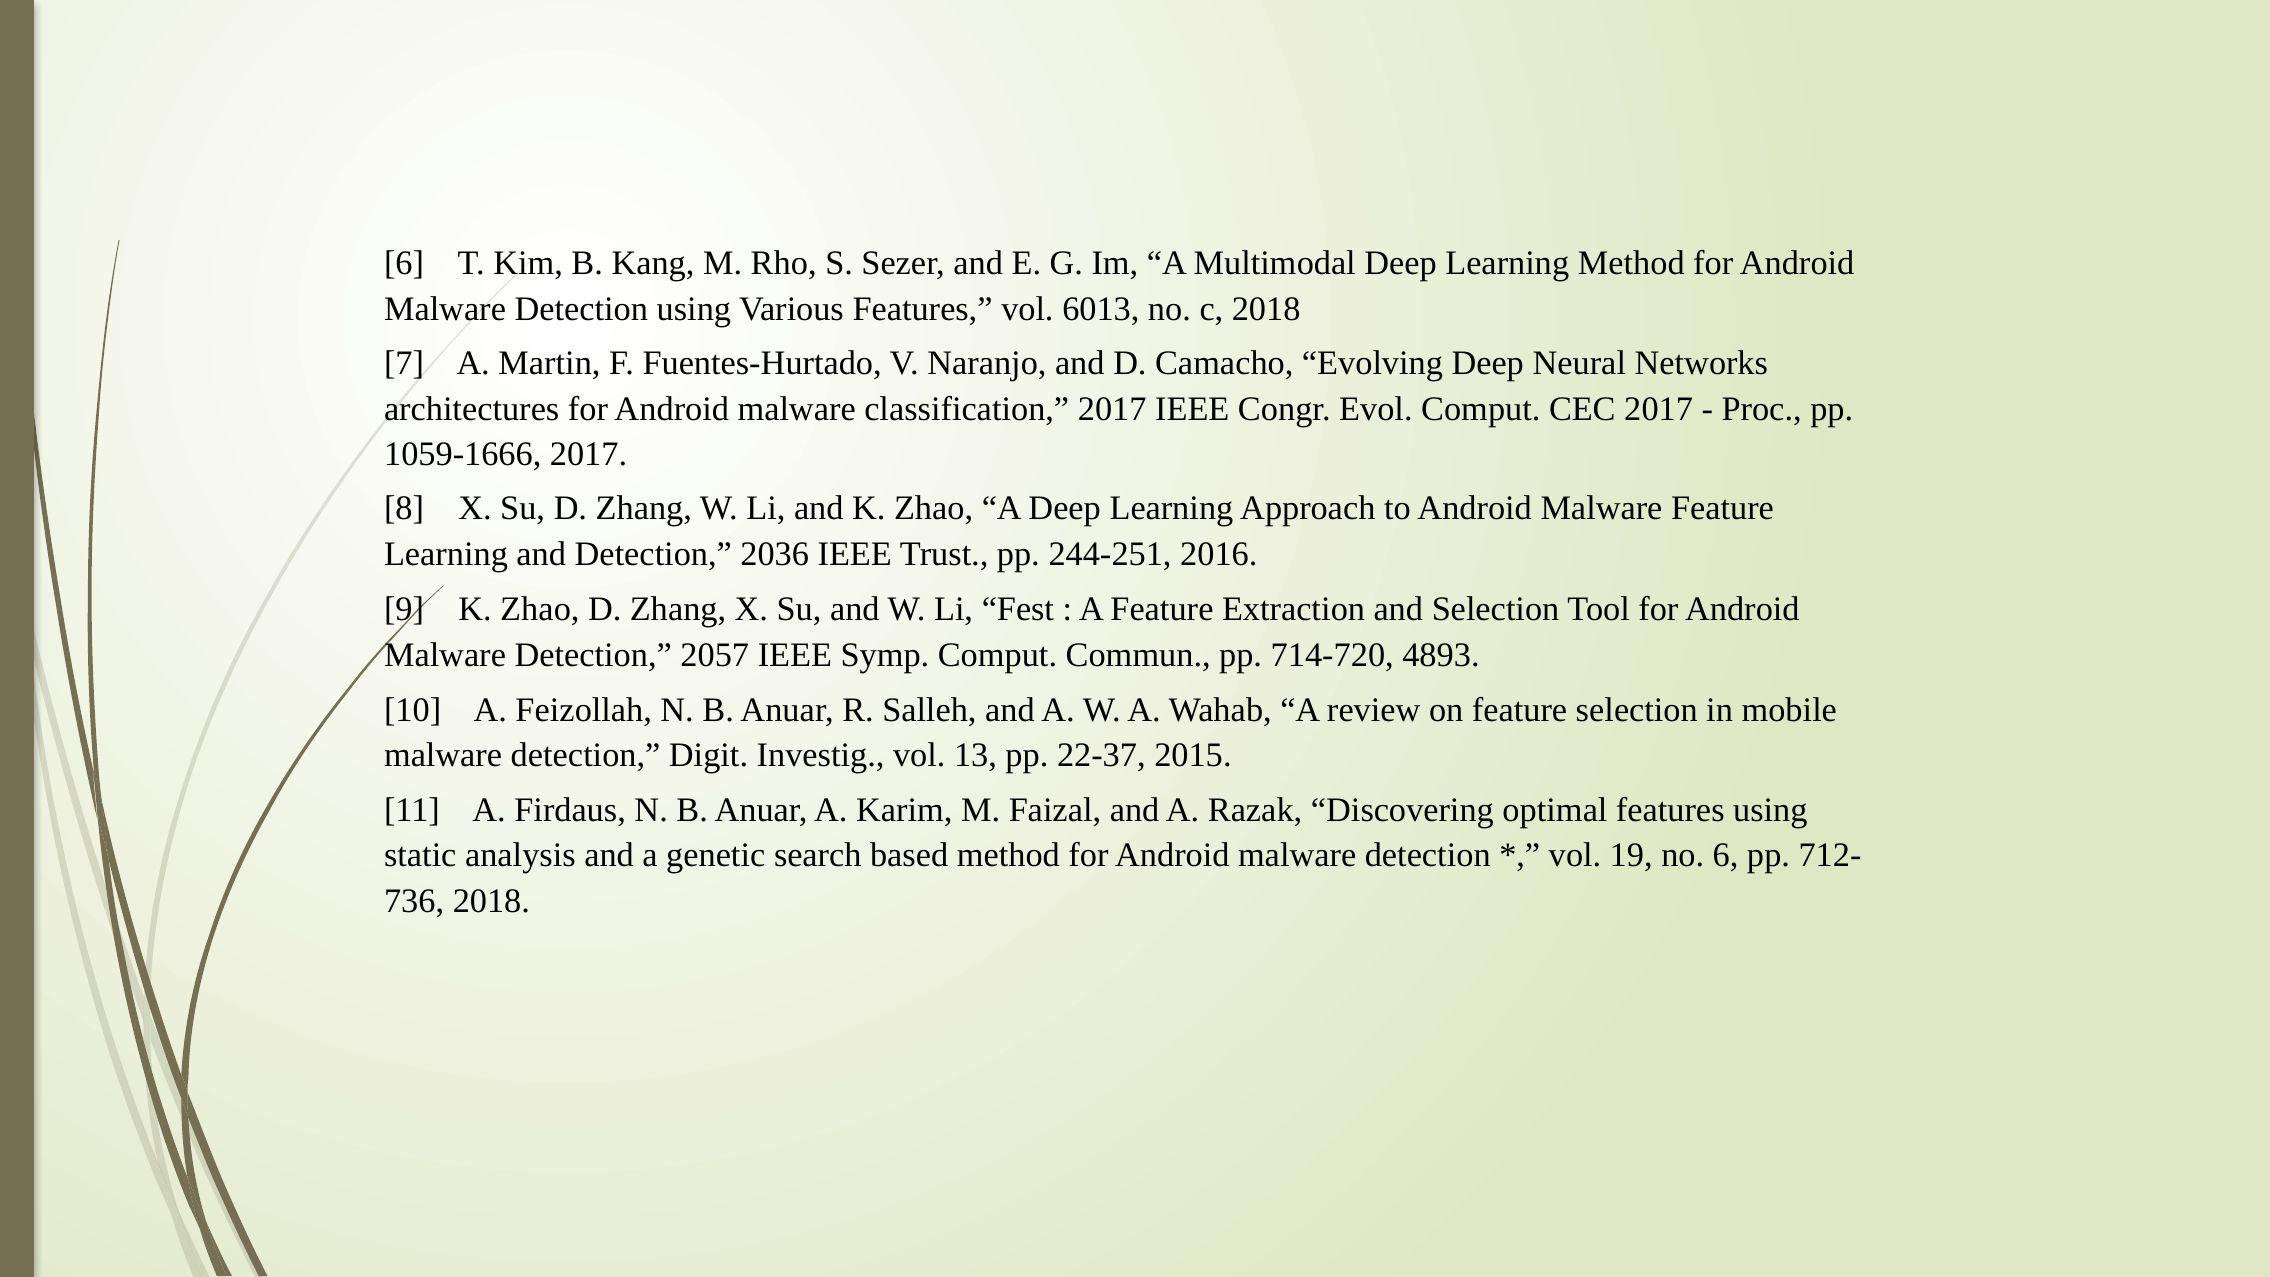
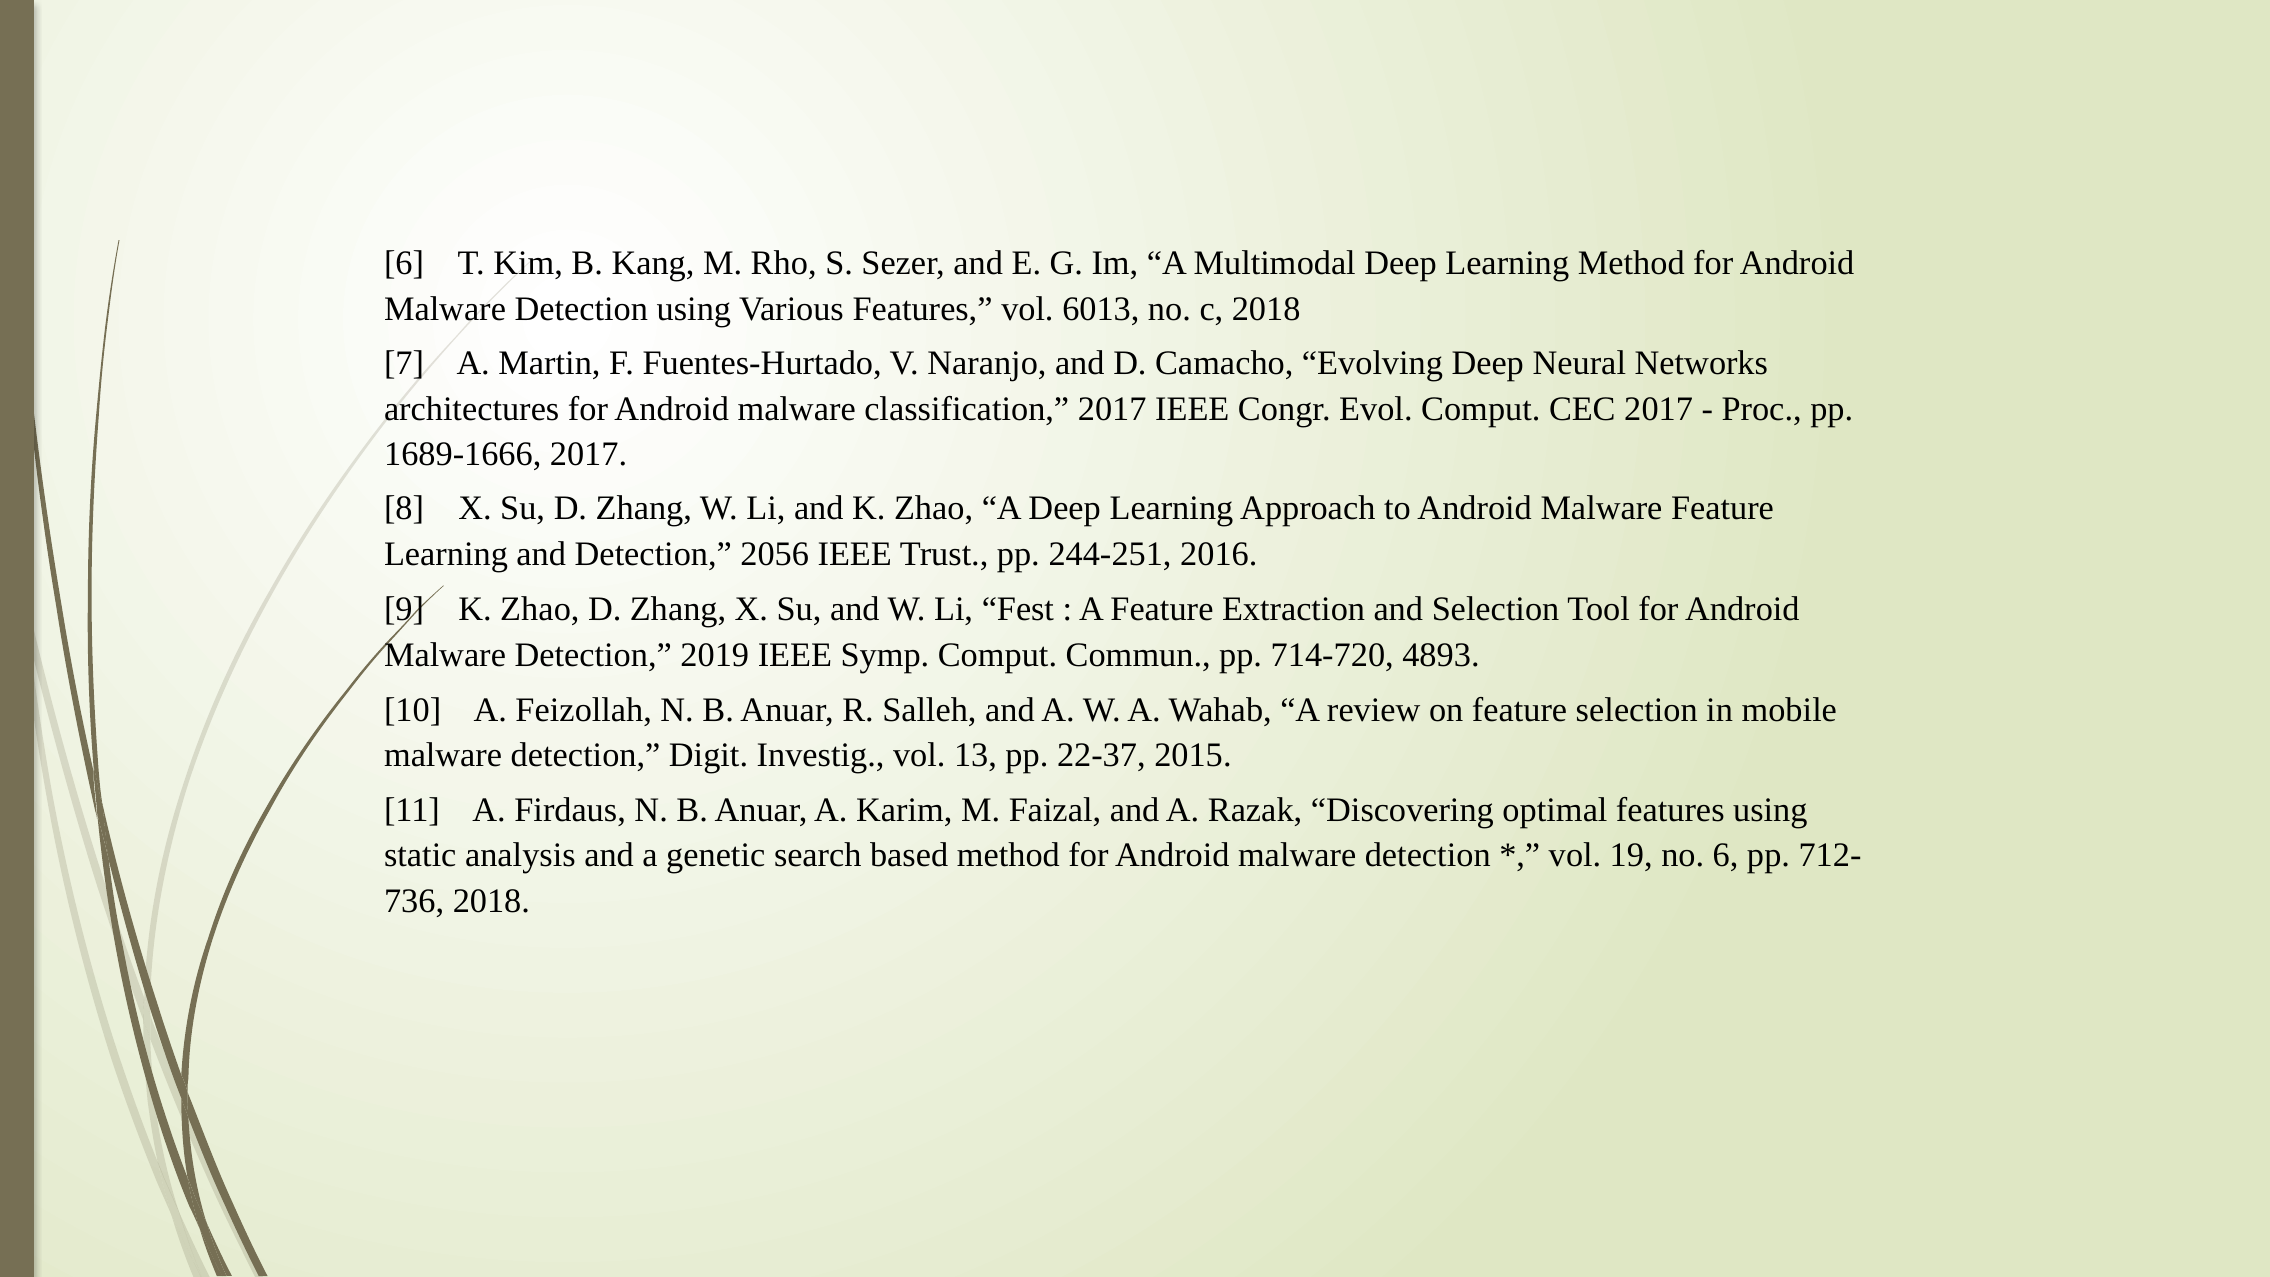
1059-1666: 1059-1666 -> 1689-1666
2036: 2036 -> 2056
2057: 2057 -> 2019
